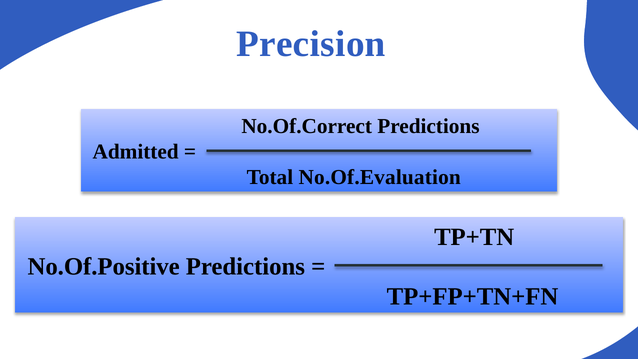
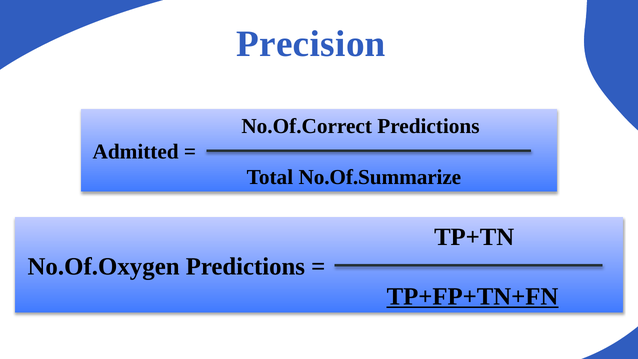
No.Of.Evaluation: No.Of.Evaluation -> No.Of.Summarize
No.Of.Positive: No.Of.Positive -> No.Of.Oxygen
TP+FP+TN+FN underline: none -> present
